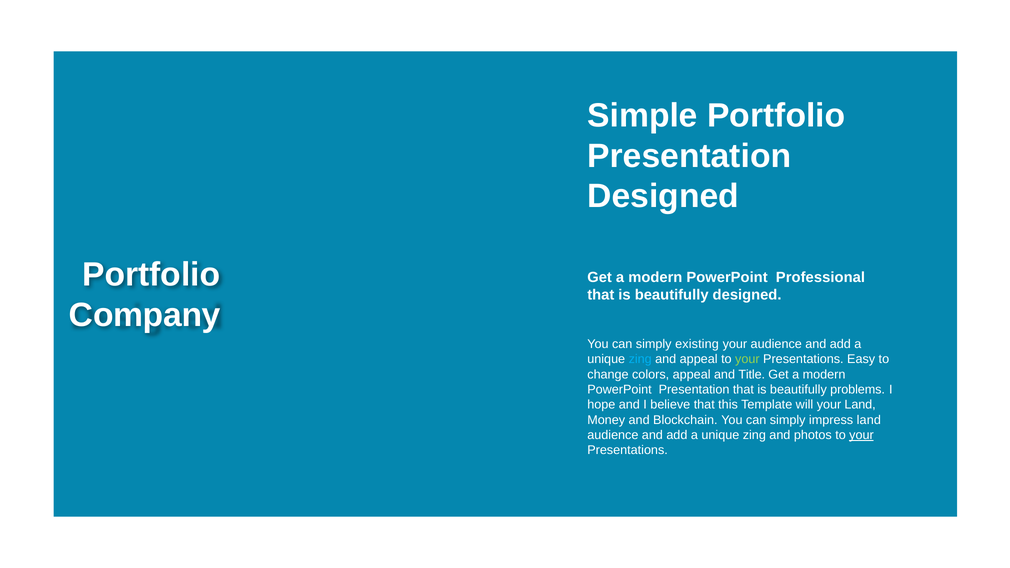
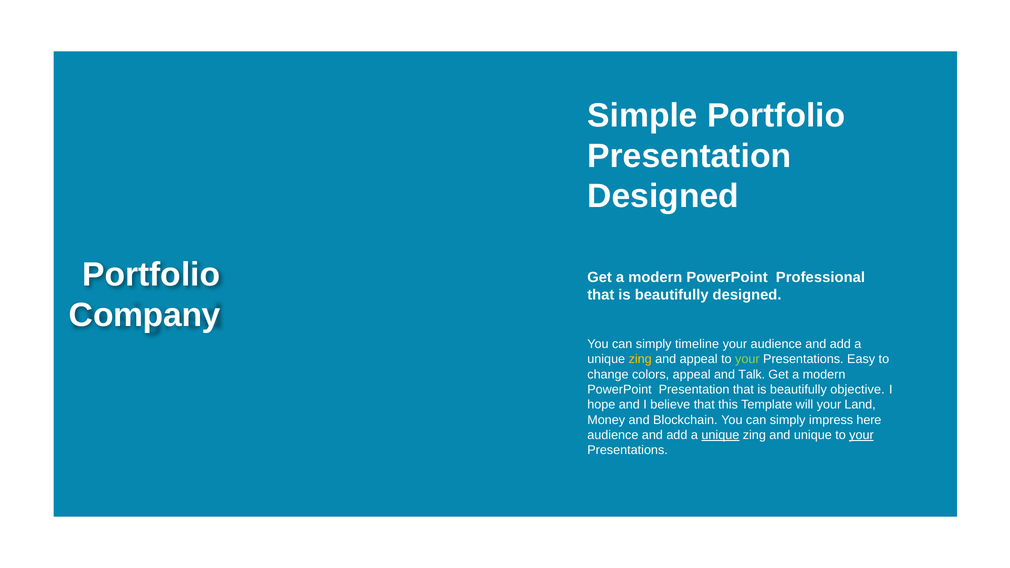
existing: existing -> timeline
zing at (640, 359) colour: light blue -> yellow
Title: Title -> Talk
problems: problems -> objective
impress land: land -> here
unique at (720, 435) underline: none -> present
and photos: photos -> unique
